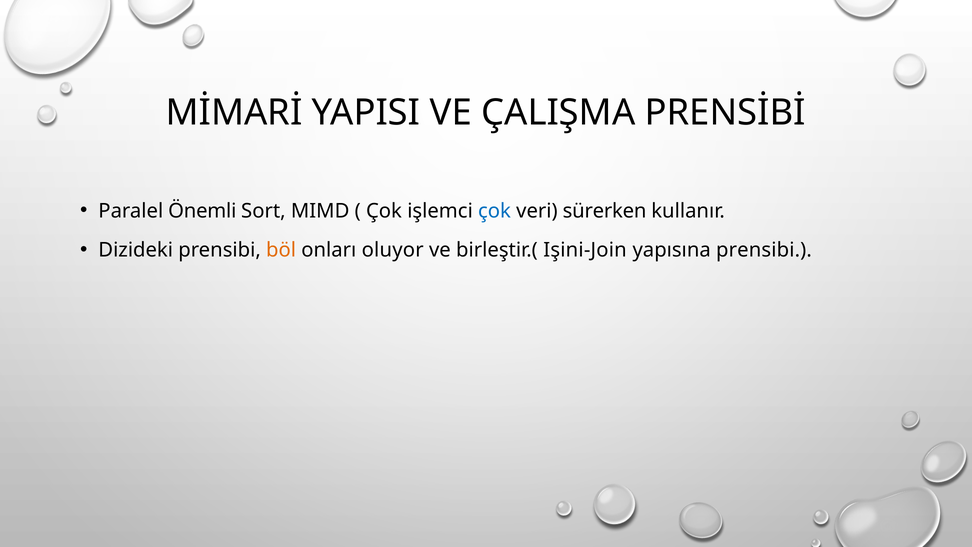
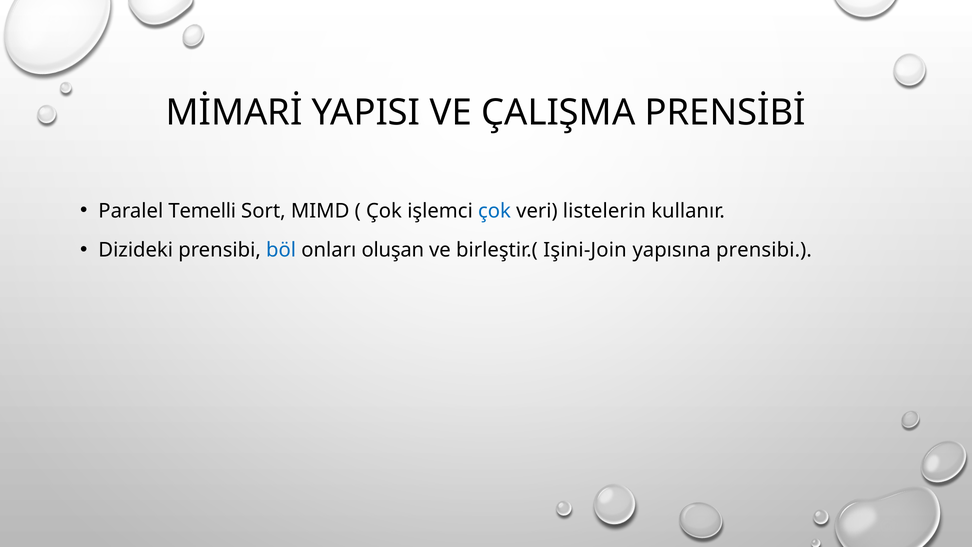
Önemli: Önemli -> Temelli
sürerken: sürerken -> listelerin
böl colour: orange -> blue
oluyor: oluyor -> oluşan
